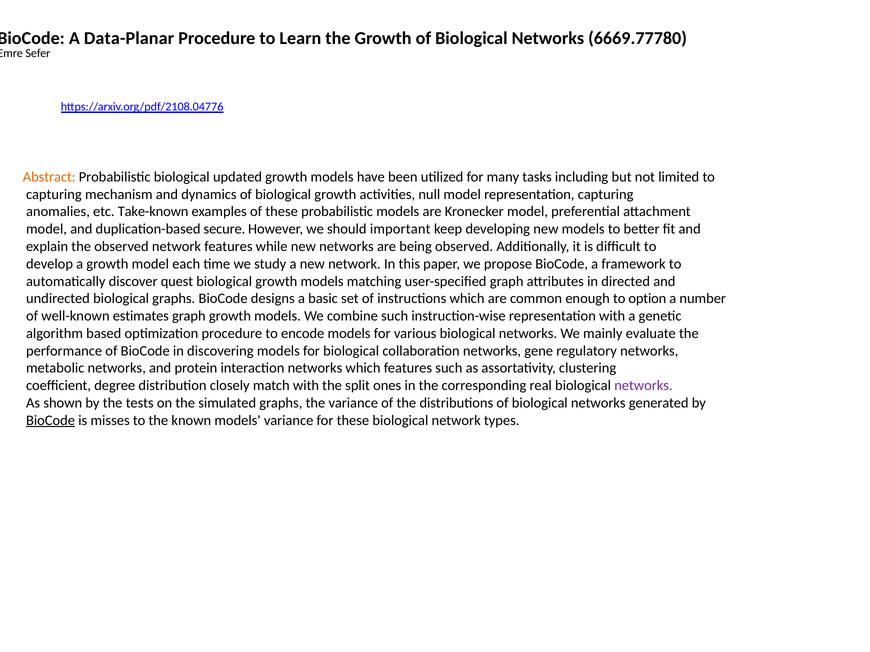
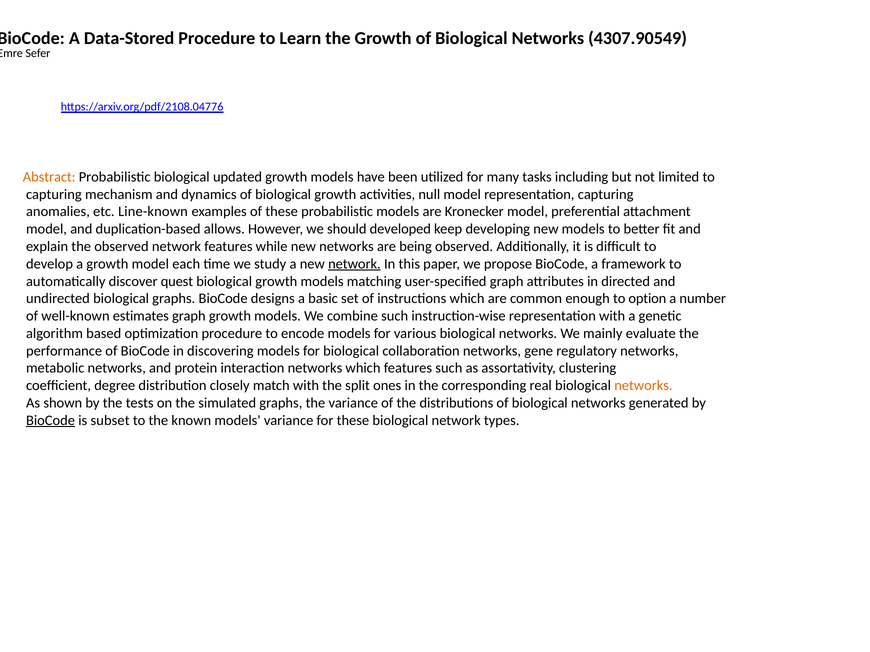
Data-Planar: Data-Planar -> Data-Stored
6669.77780: 6669.77780 -> 4307.90549
Take-known: Take-known -> Line-known
secure: secure -> allows
important: important -> developed
network at (354, 264) underline: none -> present
networks at (643, 386) colour: purple -> orange
misses: misses -> subset
